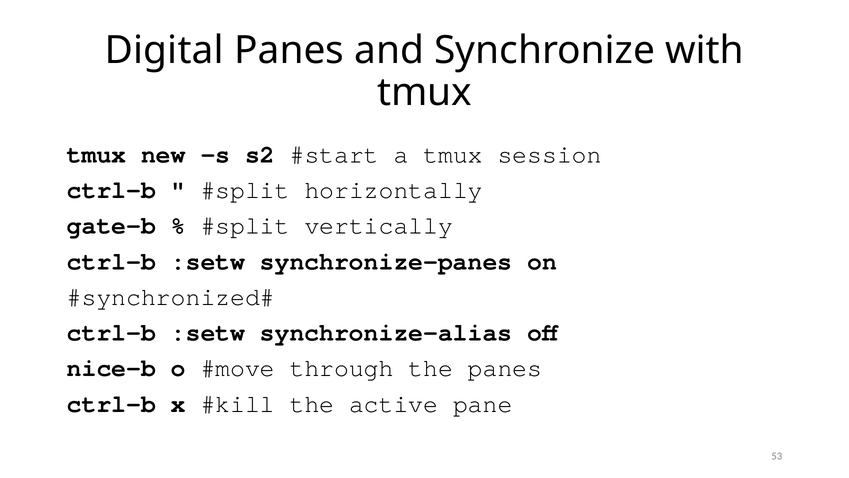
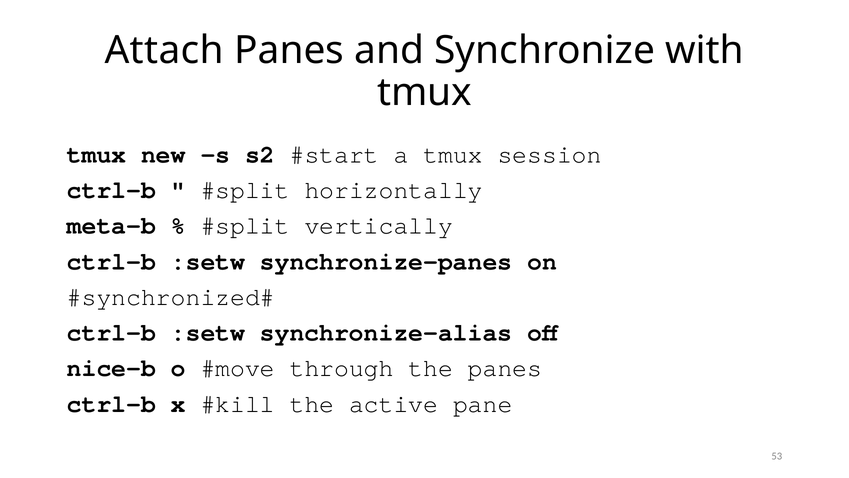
Digital: Digital -> Attach
gate-b: gate-b -> meta-b
